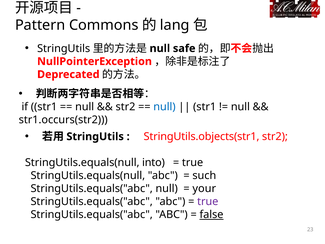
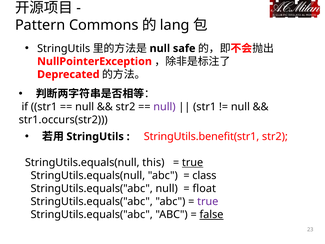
null at (164, 107) colour: blue -> purple
StringUtils.objects(str1: StringUtils.objects(str1 -> StringUtils.benefit(str1
into: into -> this
true at (193, 162) underline: none -> present
such: such -> class
your: your -> float
